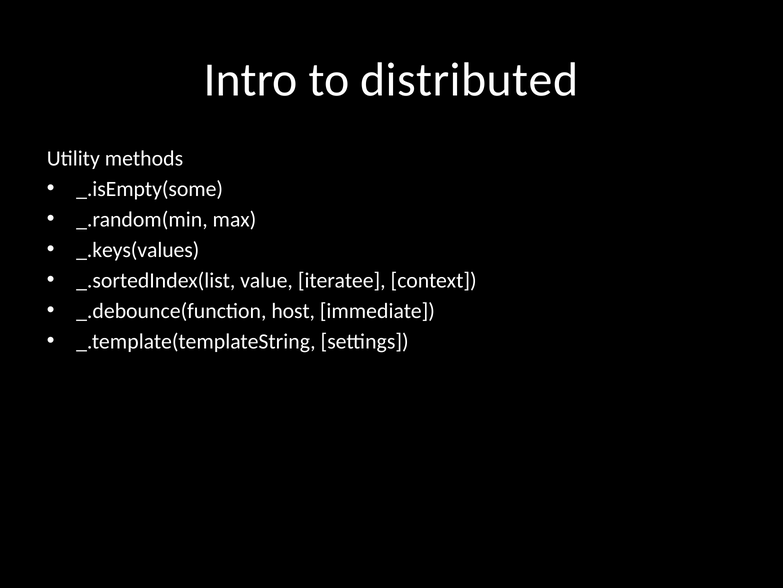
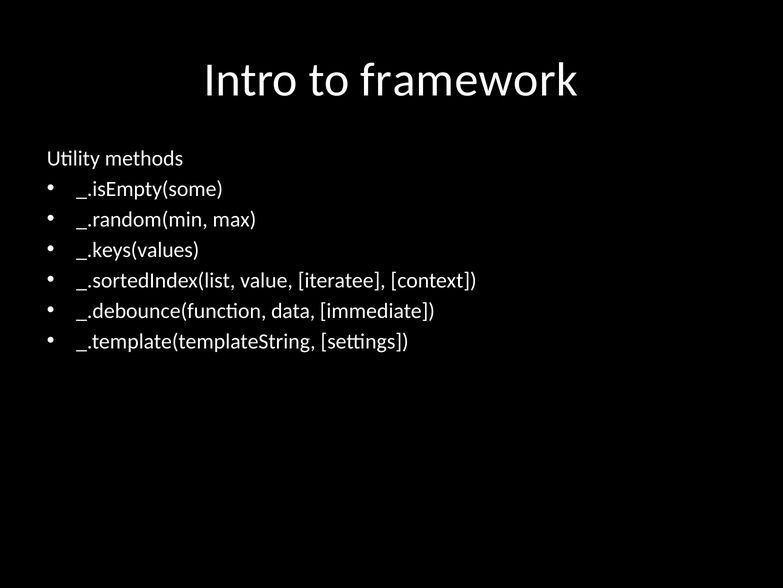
distributed: distributed -> framework
host: host -> data
